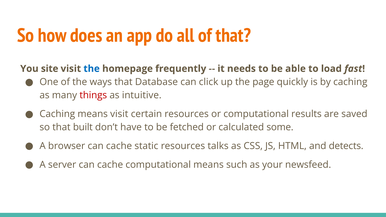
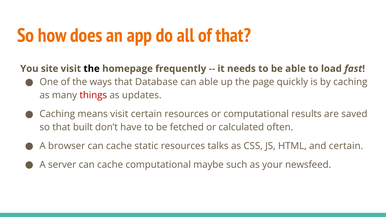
the at (92, 69) colour: blue -> black
can click: click -> able
intuitive: intuitive -> updates
some: some -> often
and detects: detects -> certain
computational means: means -> maybe
